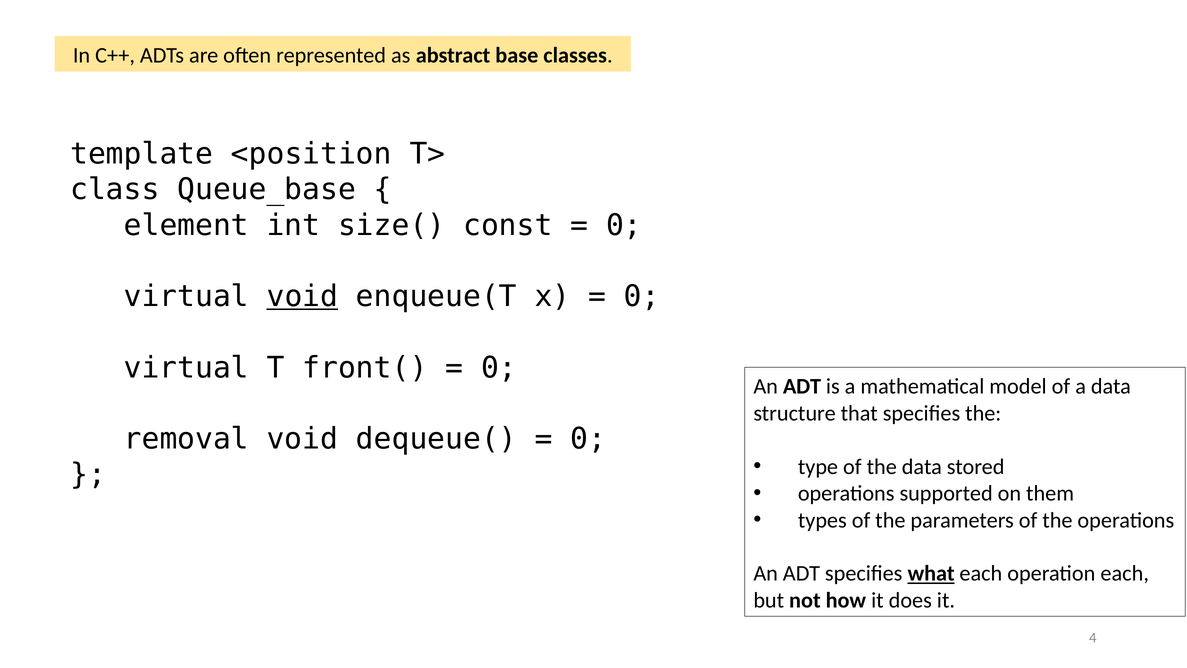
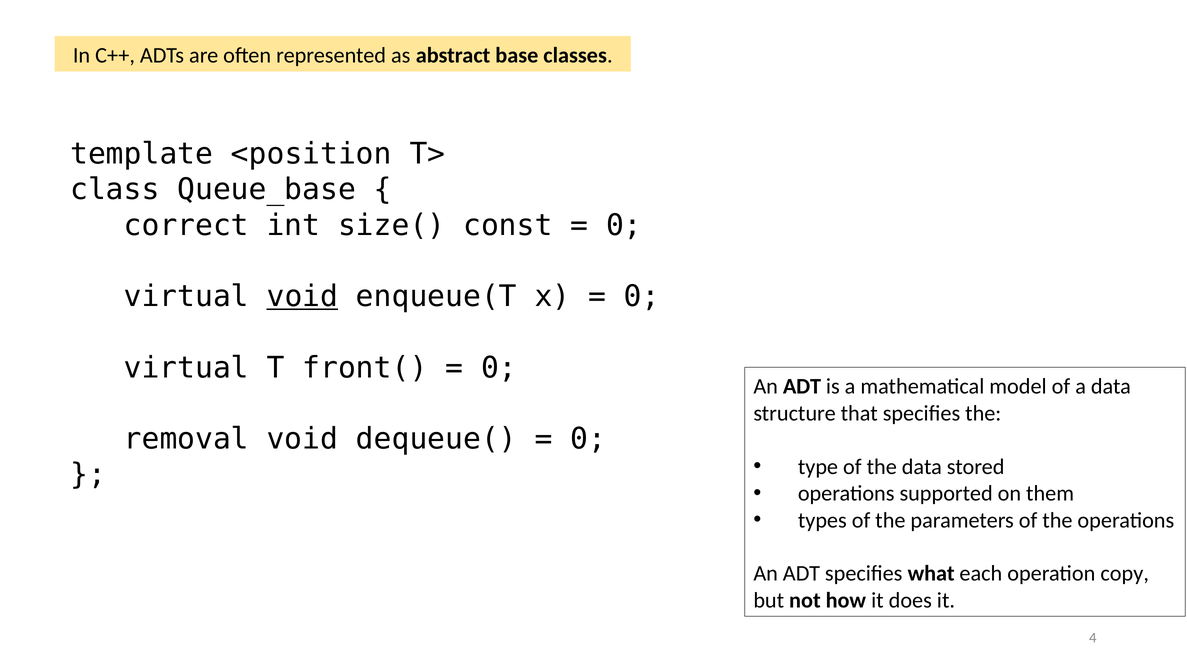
element: element -> correct
what underline: present -> none
operation each: each -> copy
